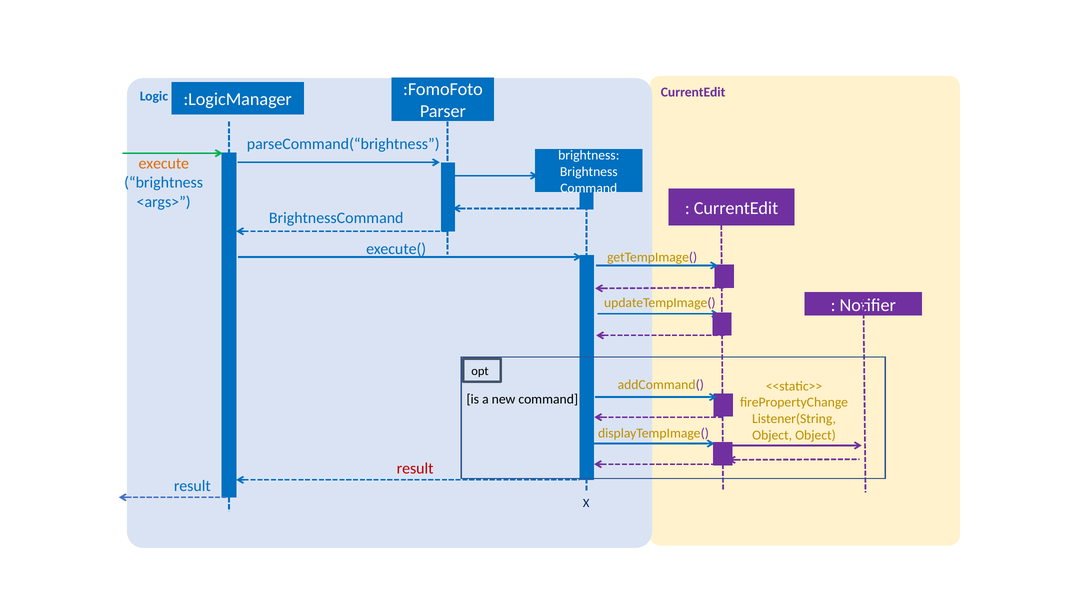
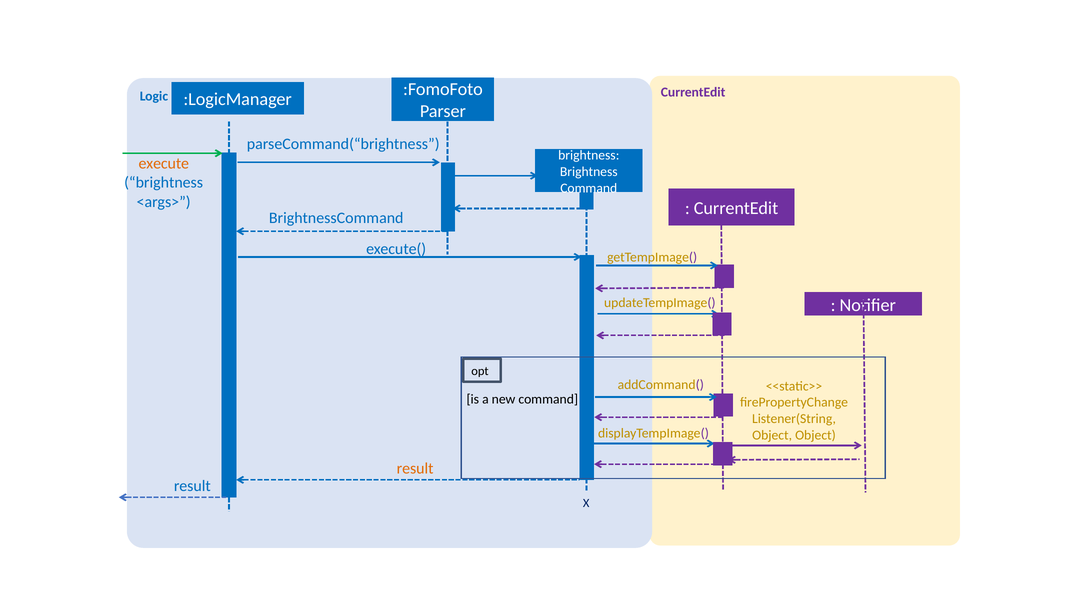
result at (415, 468) colour: red -> orange
